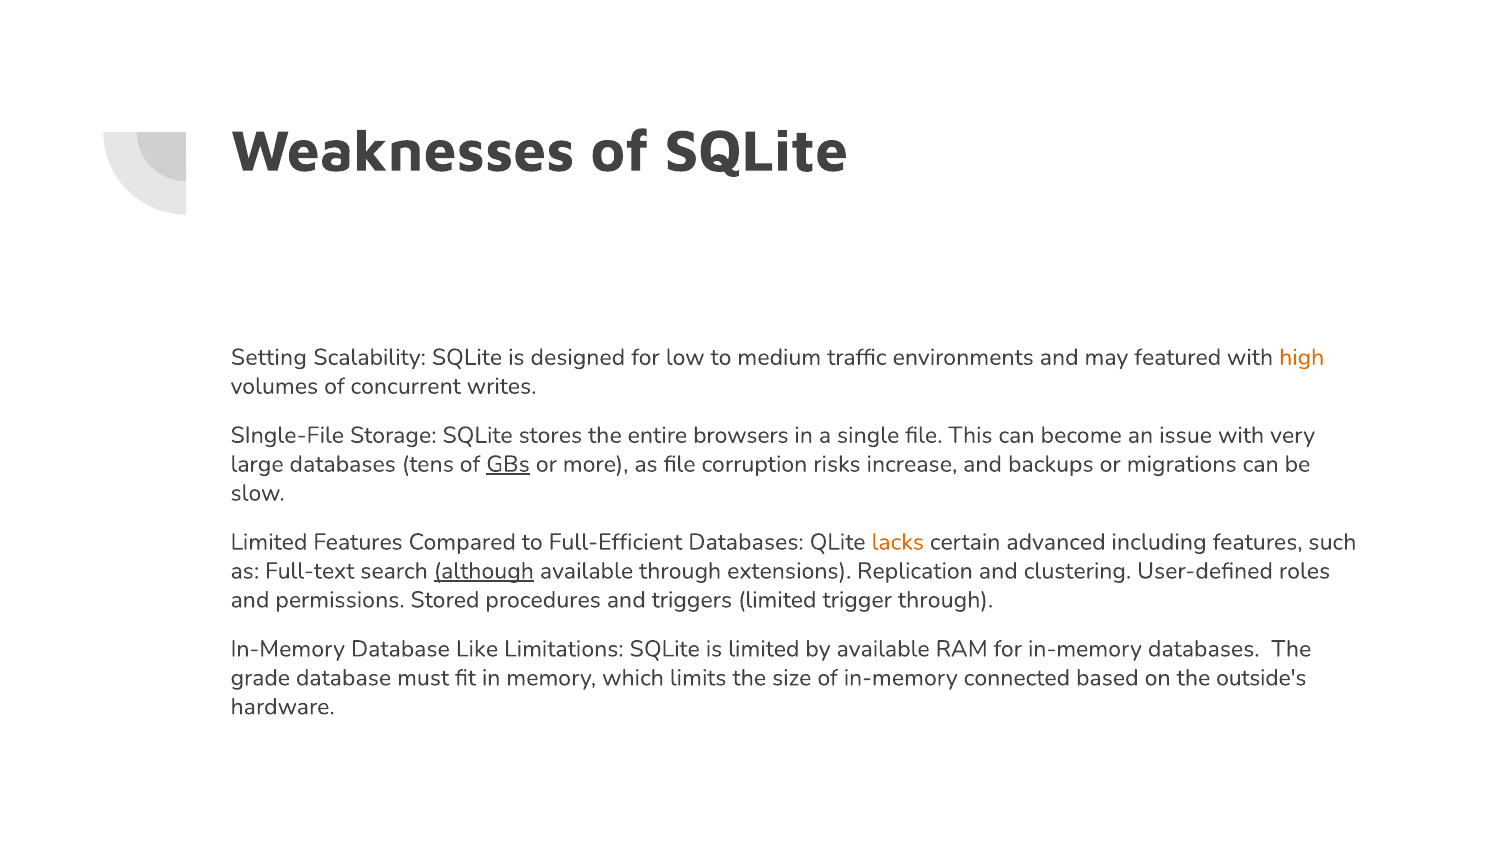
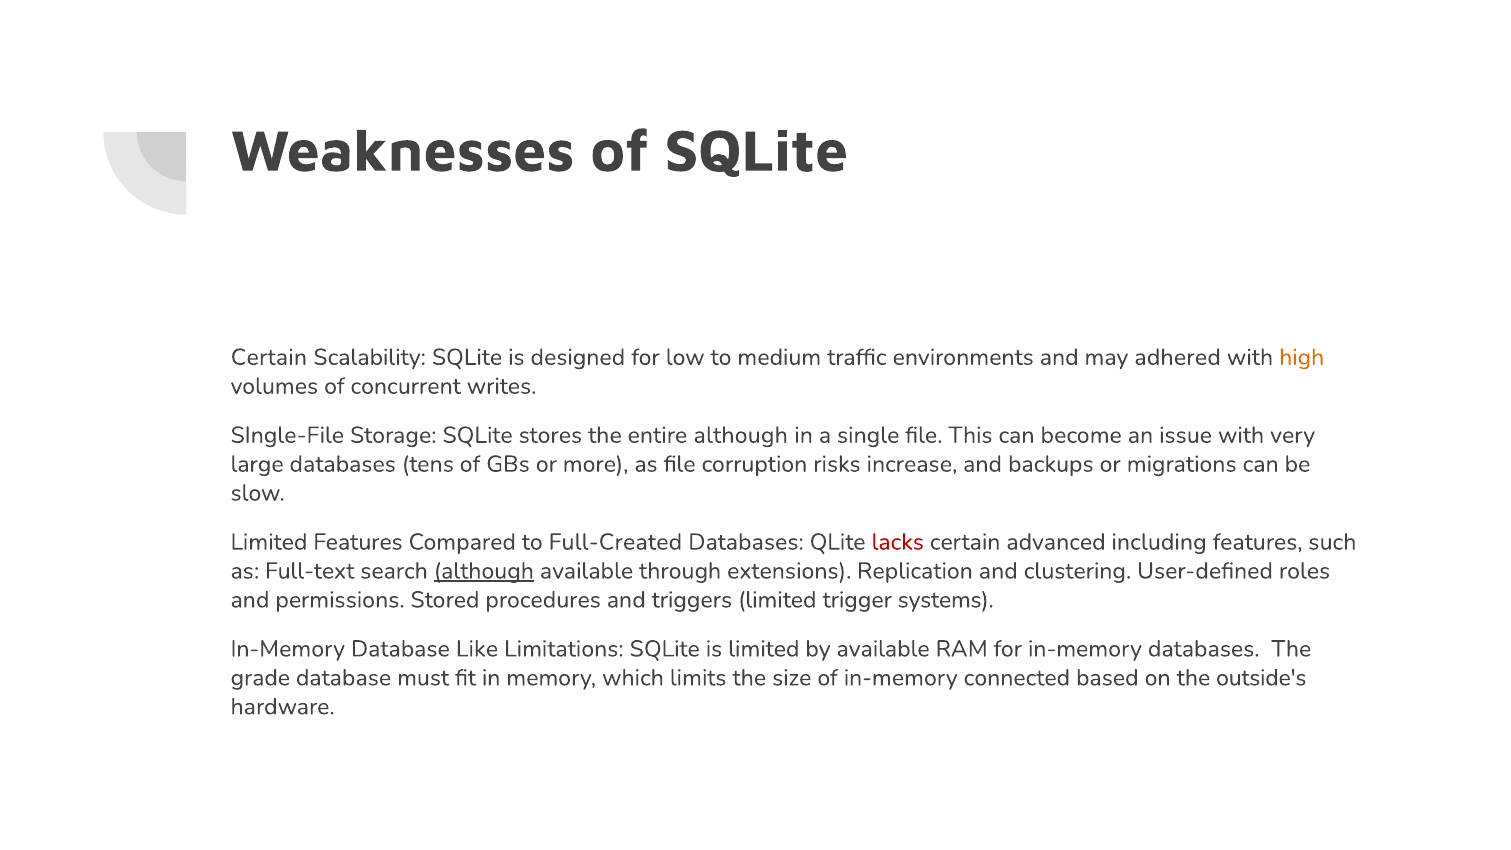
Setting at (269, 357): Setting -> Certain
featured: featured -> adhered
entire browsers: browsers -> although
GBs underline: present -> none
Full-Efficient: Full-Efficient -> Full-Created
lacks colour: orange -> red
trigger through: through -> systems
